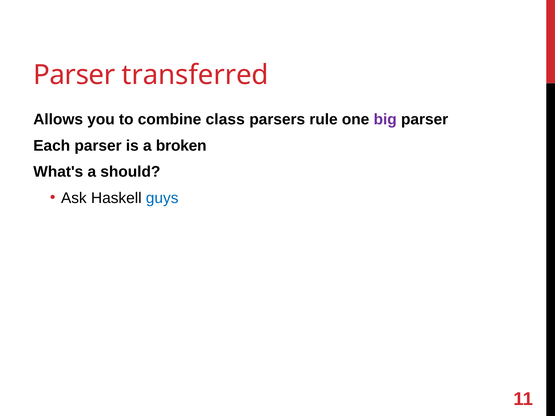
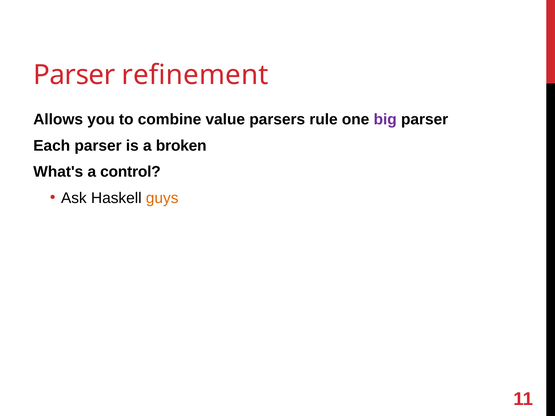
transferred: transferred -> refinement
class: class -> value
should: should -> control
guys colour: blue -> orange
